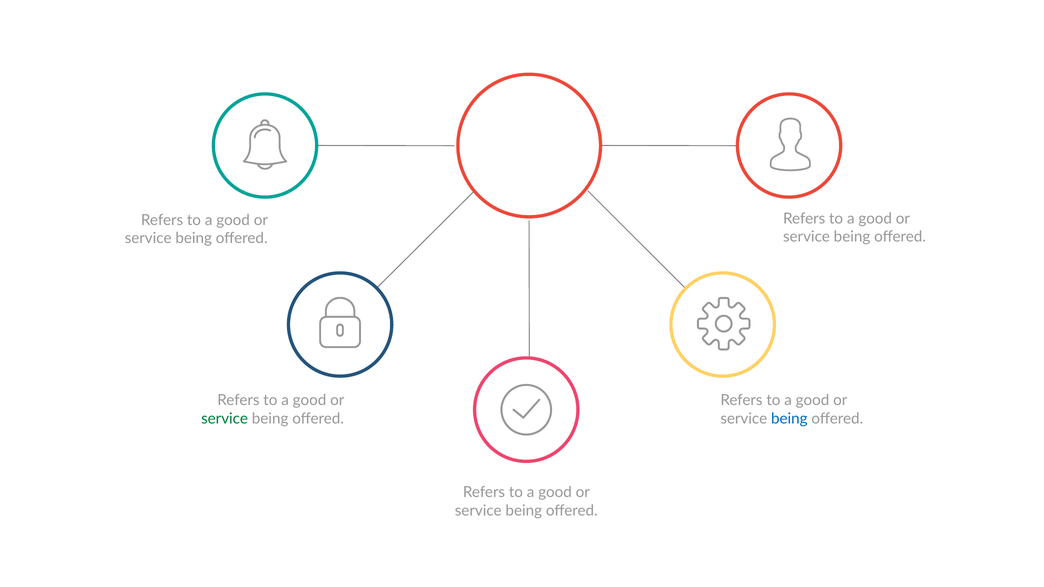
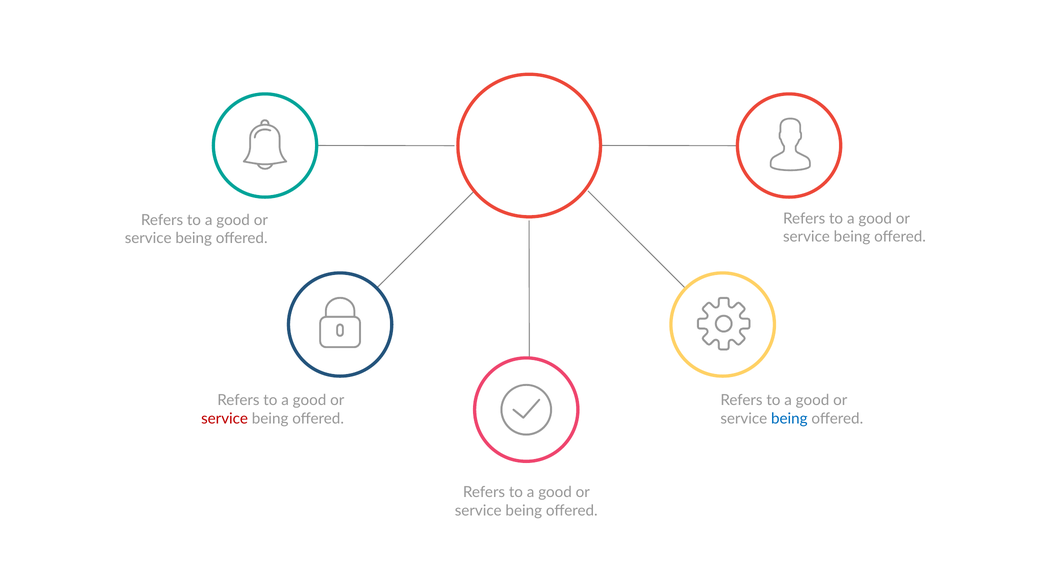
service at (225, 419) colour: green -> red
